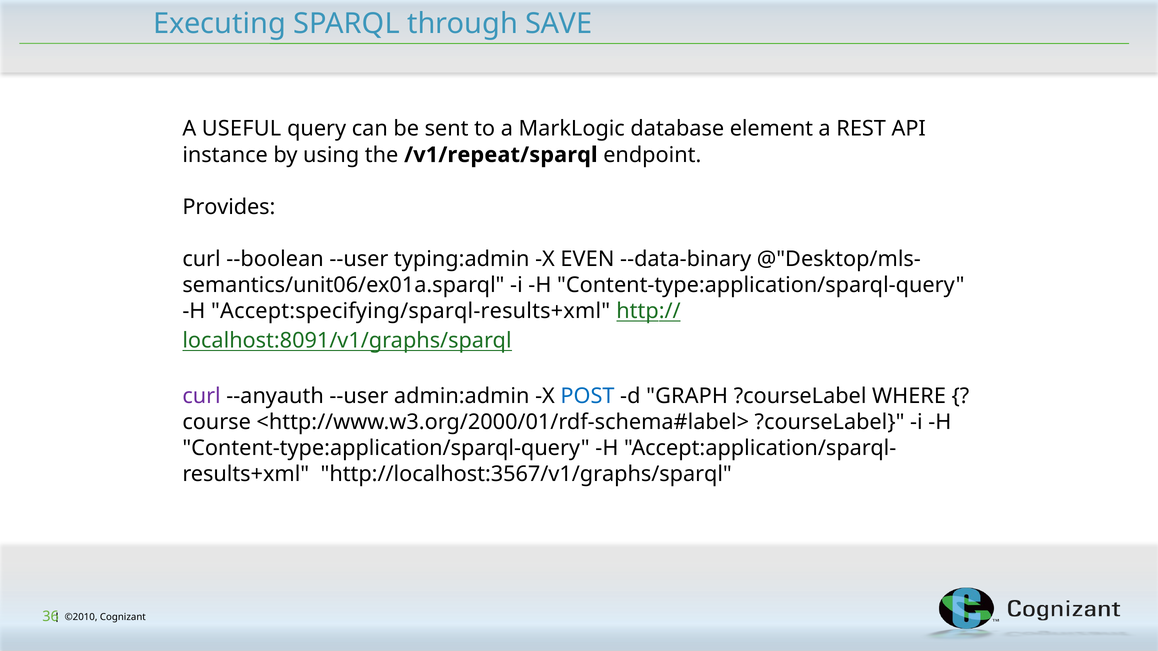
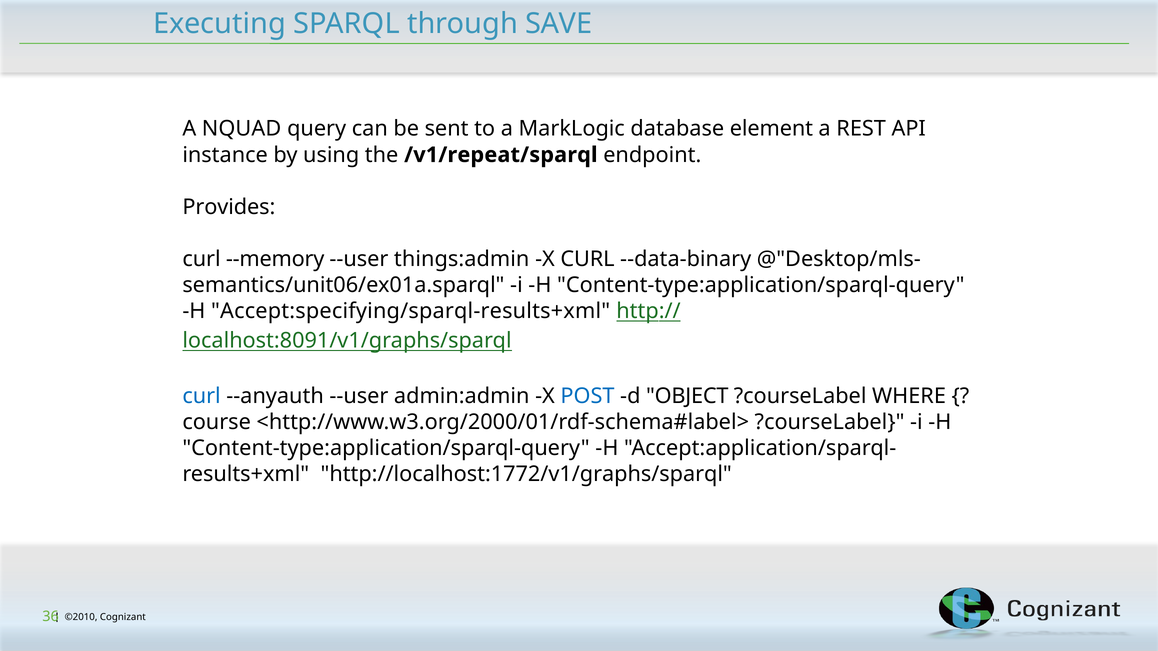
USEFUL: USEFUL -> NQUAD
--boolean: --boolean -> --memory
typing:admin: typing:admin -> things:admin
X EVEN: EVEN -> CURL
curl at (202, 396) colour: purple -> blue
GRAPH: GRAPH -> OBJECT
http://localhost:3567/v1/graphs/sparql: http://localhost:3567/v1/graphs/sparql -> http://localhost:1772/v1/graphs/sparql
